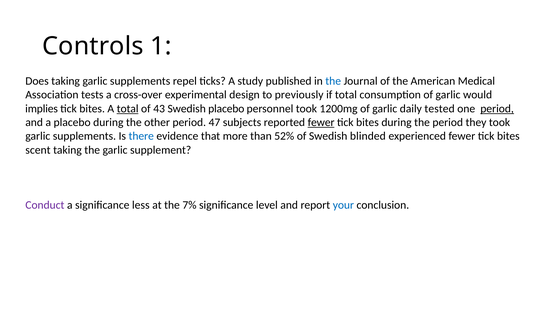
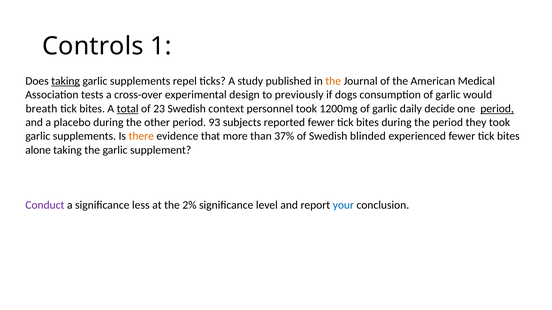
taking at (66, 81) underline: none -> present
the at (333, 81) colour: blue -> orange
if total: total -> dogs
implies: implies -> breath
43: 43 -> 23
Swedish placebo: placebo -> context
tested: tested -> decide
47: 47 -> 93
fewer at (321, 123) underline: present -> none
there colour: blue -> orange
52%: 52% -> 37%
scent: scent -> alone
7%: 7% -> 2%
